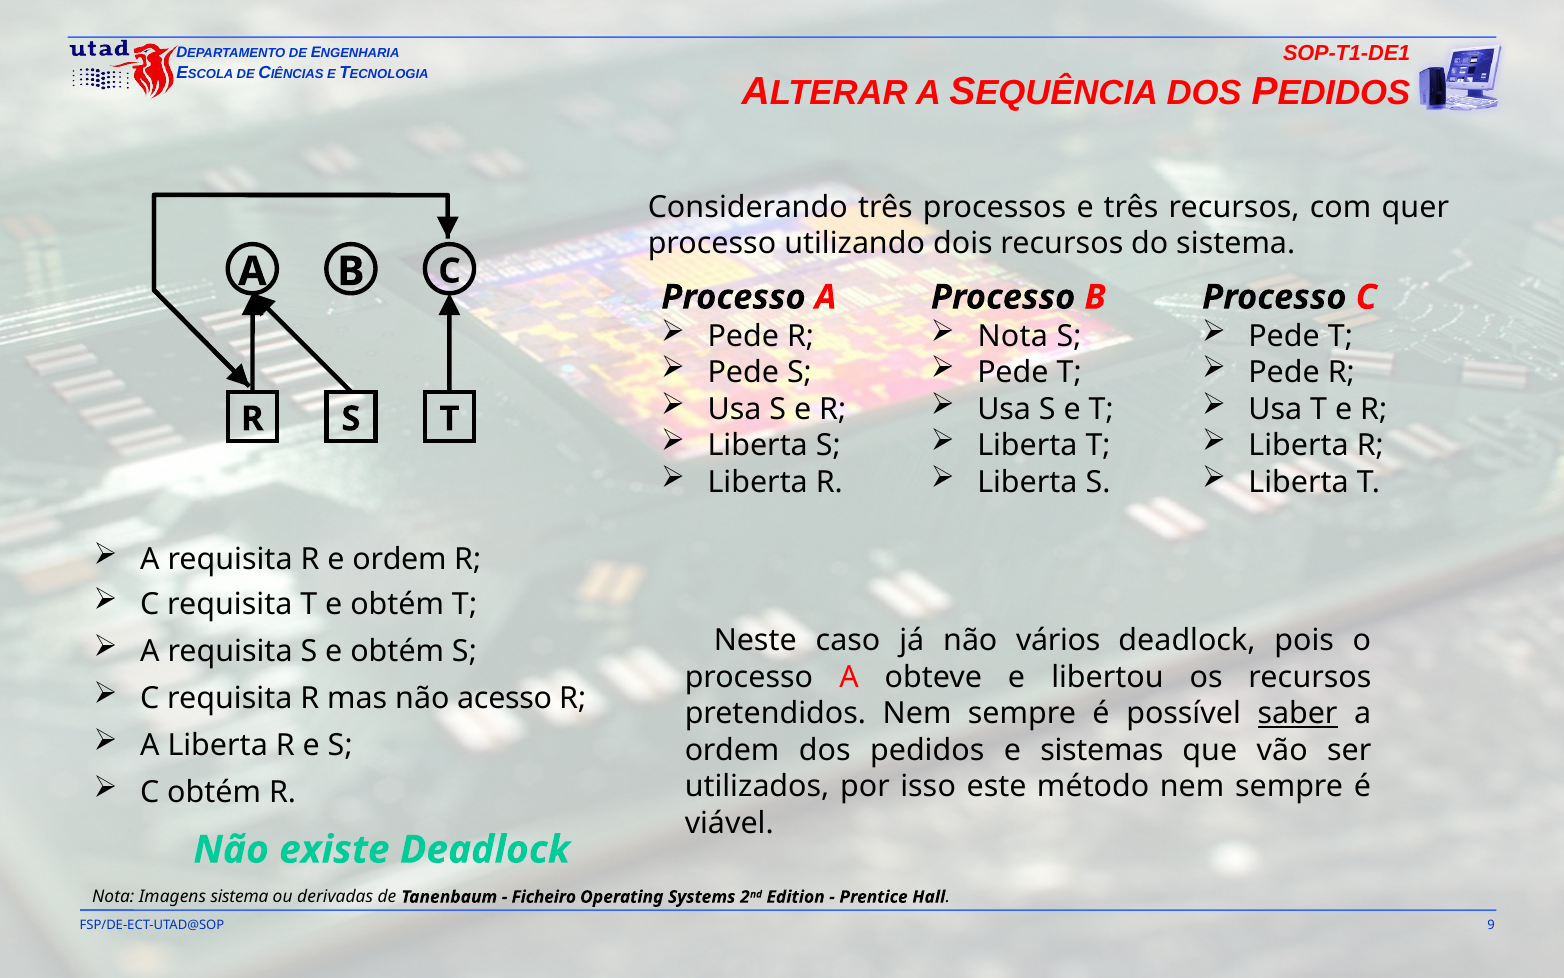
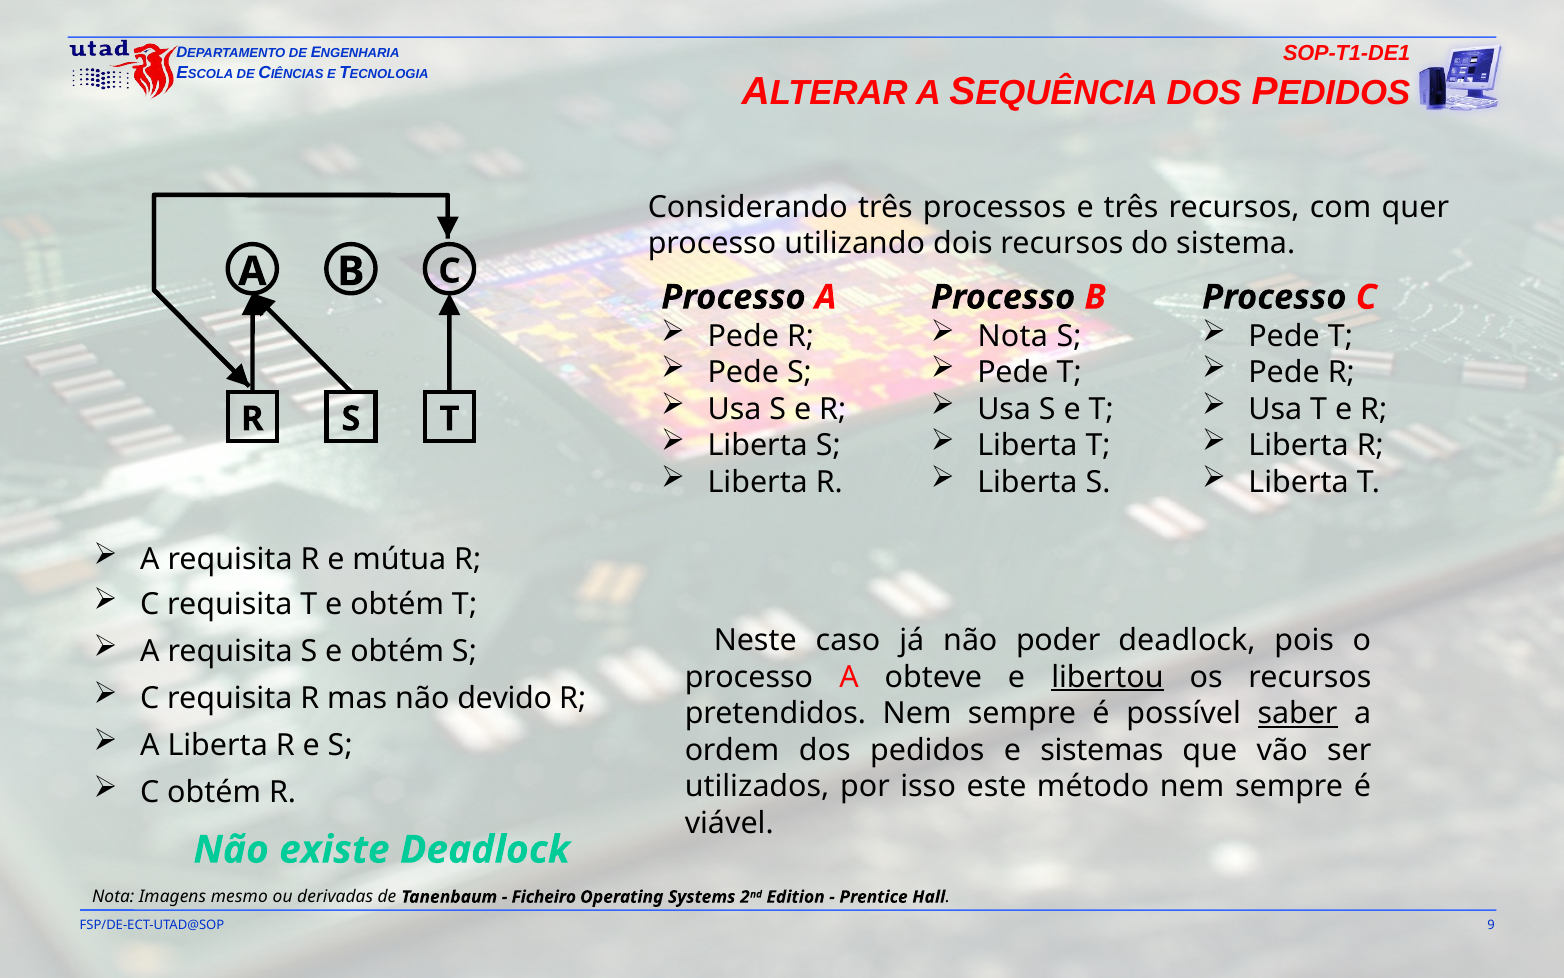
e ordem: ordem -> mútua
vários: vários -> poder
libertou underline: none -> present
acesso: acesso -> devido
Imagens sistema: sistema -> mesmo
